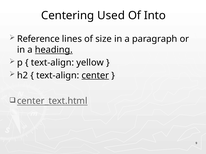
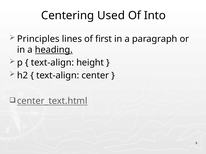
Reference: Reference -> Principles
size: size -> first
yellow: yellow -> height
center underline: present -> none
